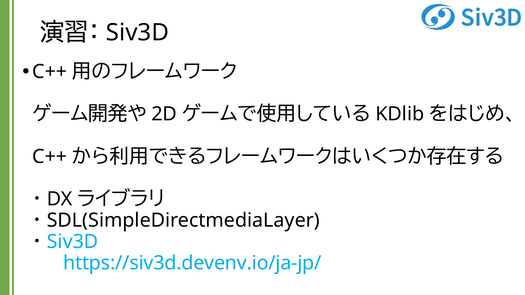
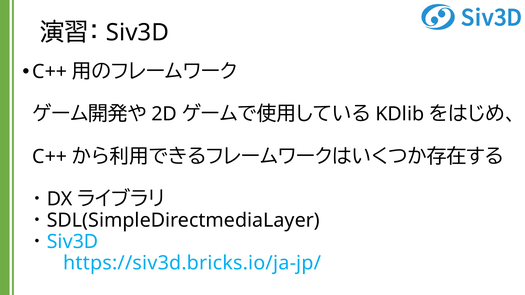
https://siv3d.devenv.io/ja-jp/: https://siv3d.devenv.io/ja-jp/ -> https://siv3d.bricks.io/ja-jp/
